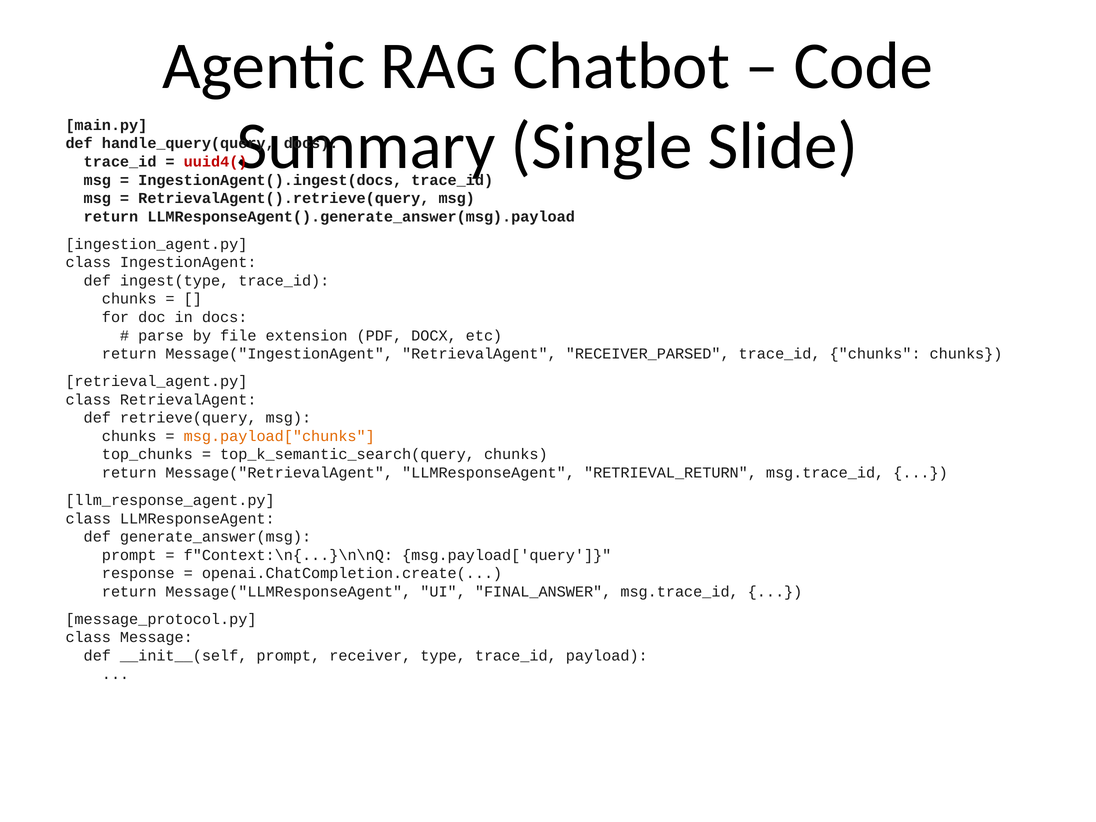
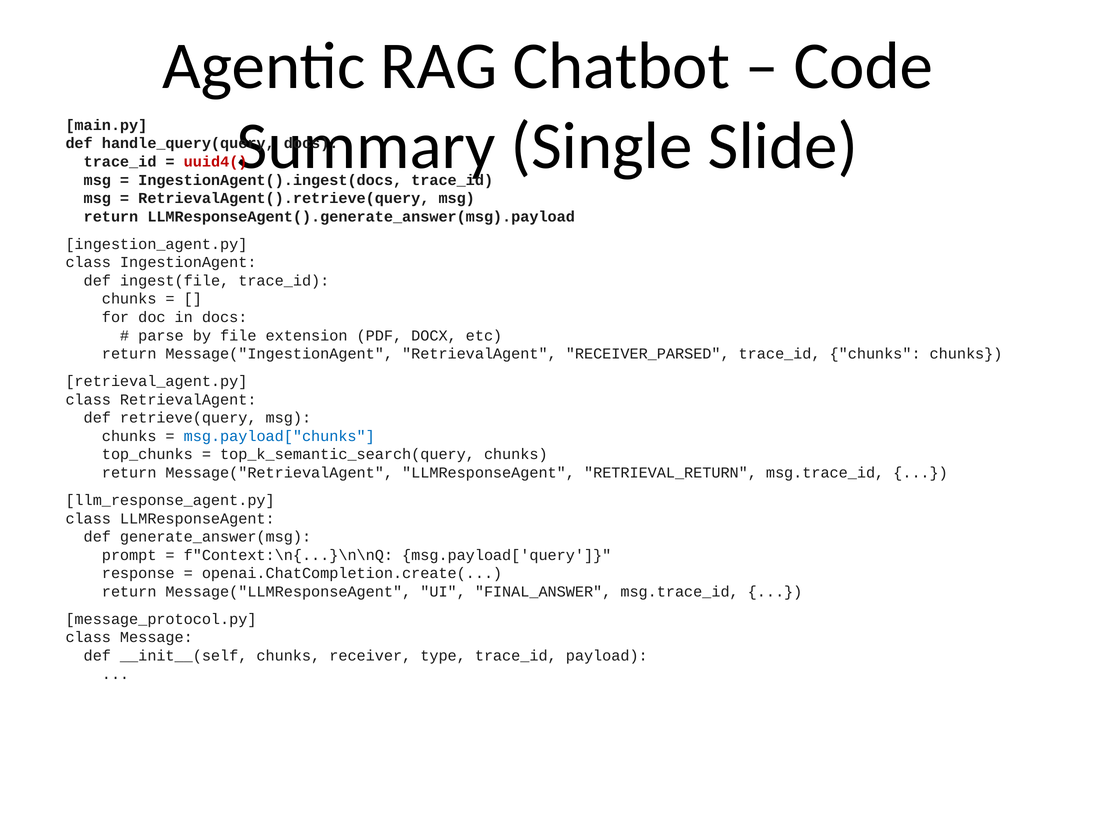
ingest(type: ingest(type -> ingest(file
msg.payload["chunks colour: orange -> blue
__init__(self prompt: prompt -> chunks
